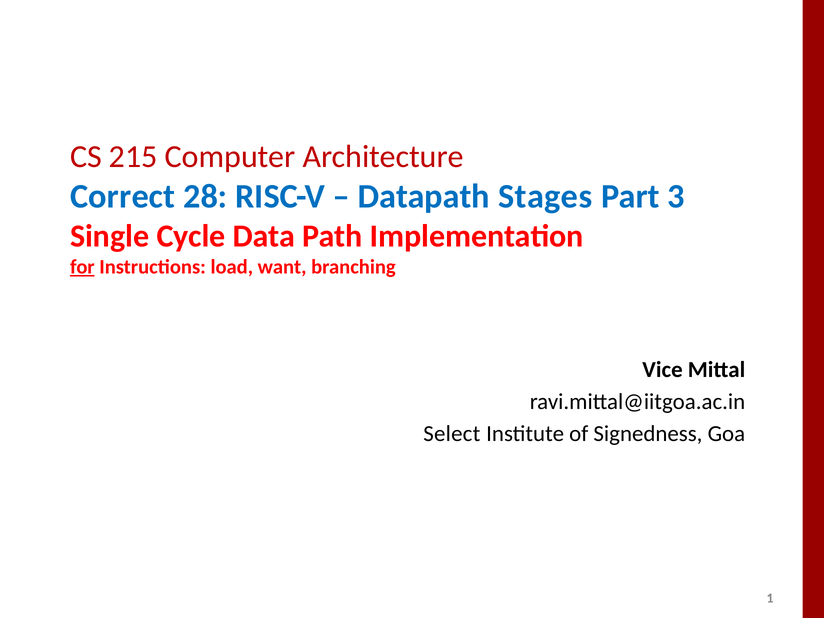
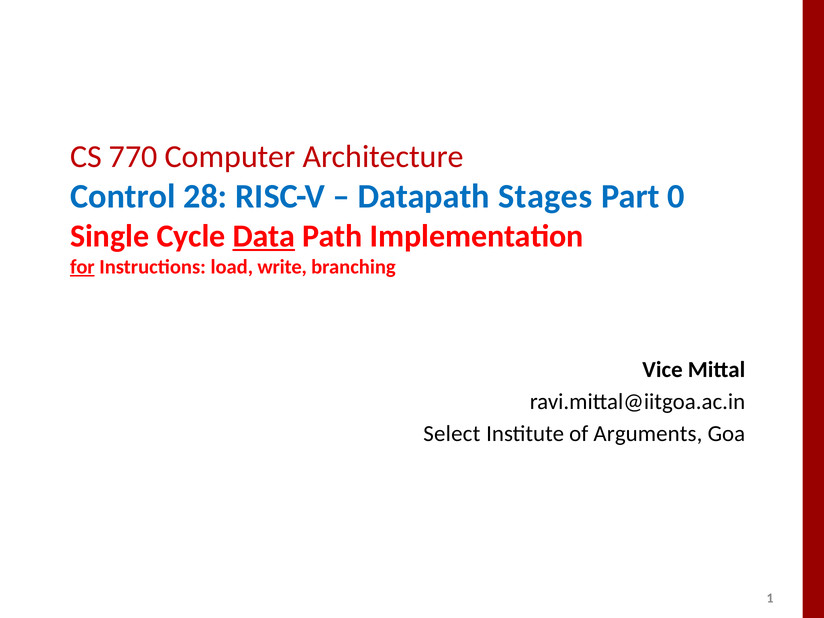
215: 215 -> 770
Correct: Correct -> Control
3: 3 -> 0
Data underline: none -> present
want: want -> write
Signedness: Signedness -> Arguments
